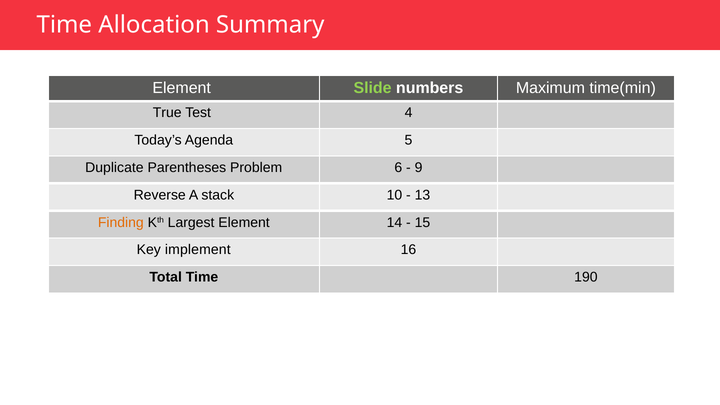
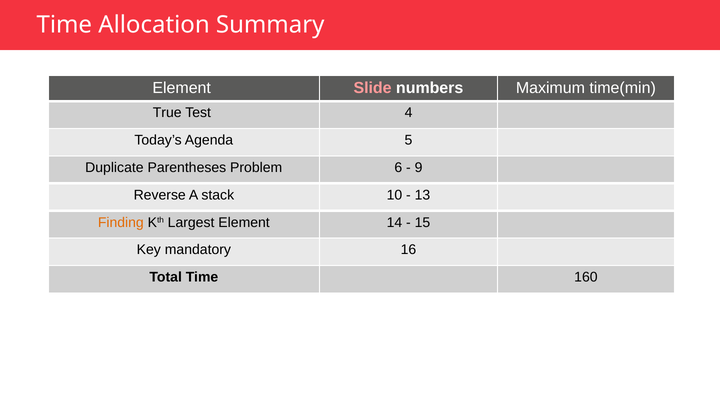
Slide colour: light green -> pink
implement: implement -> mandatory
190: 190 -> 160
